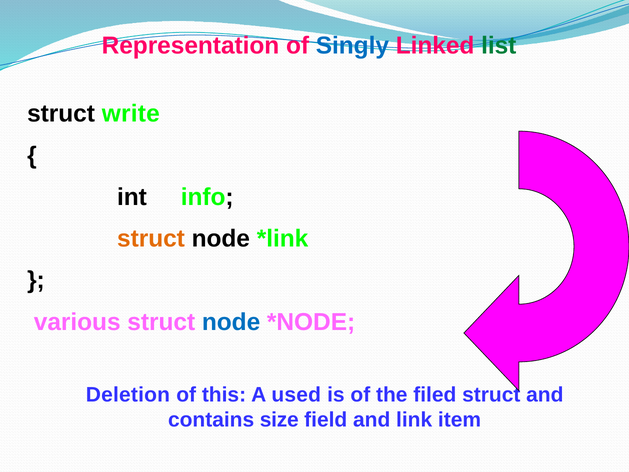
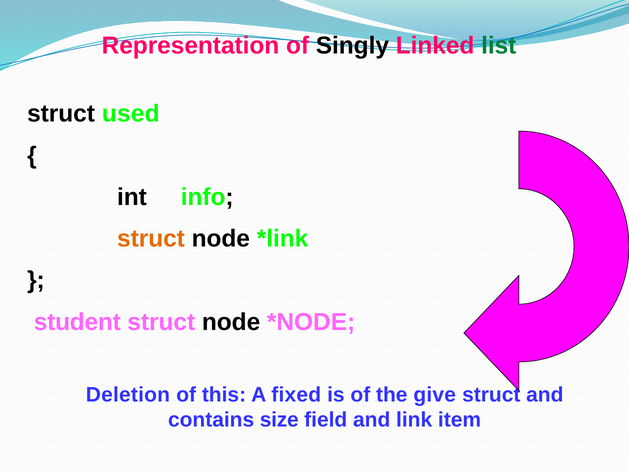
Singly colour: blue -> black
write: write -> used
various: various -> student
node at (231, 322) colour: blue -> black
used: used -> fixed
filed: filed -> give
